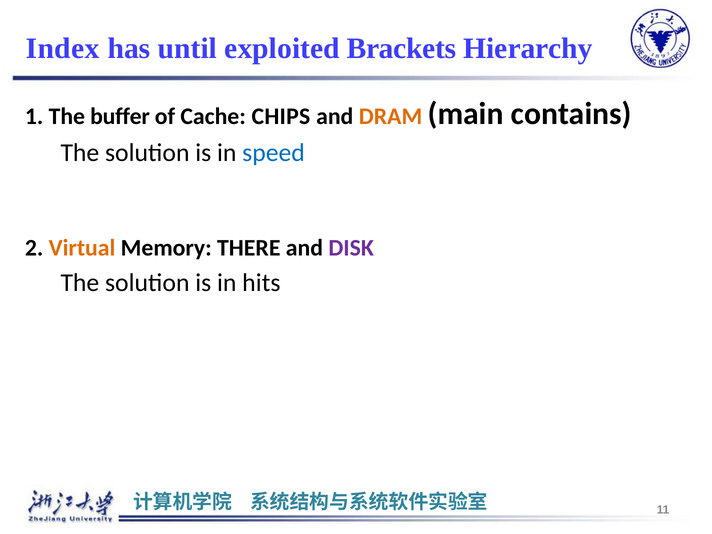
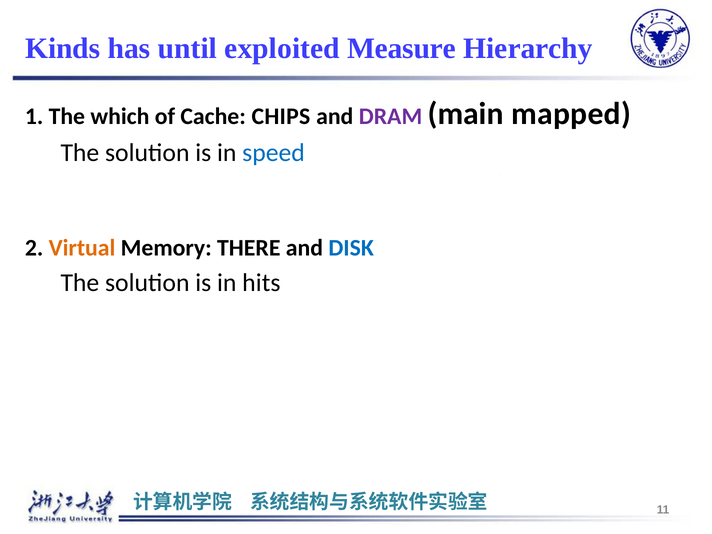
Index: Index -> Kinds
Brackets: Brackets -> Measure
buffer: buffer -> which
DRAM colour: orange -> purple
contains: contains -> mapped
DISK colour: purple -> blue
